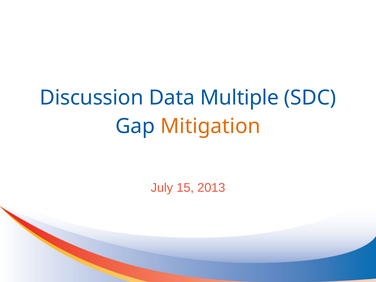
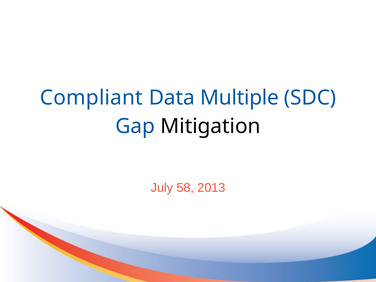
Discussion: Discussion -> Compliant
Mitigation colour: orange -> black
15: 15 -> 58
